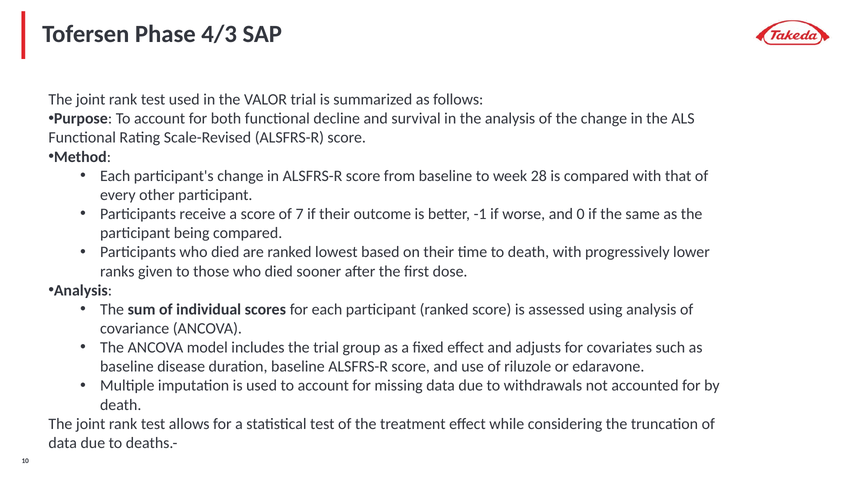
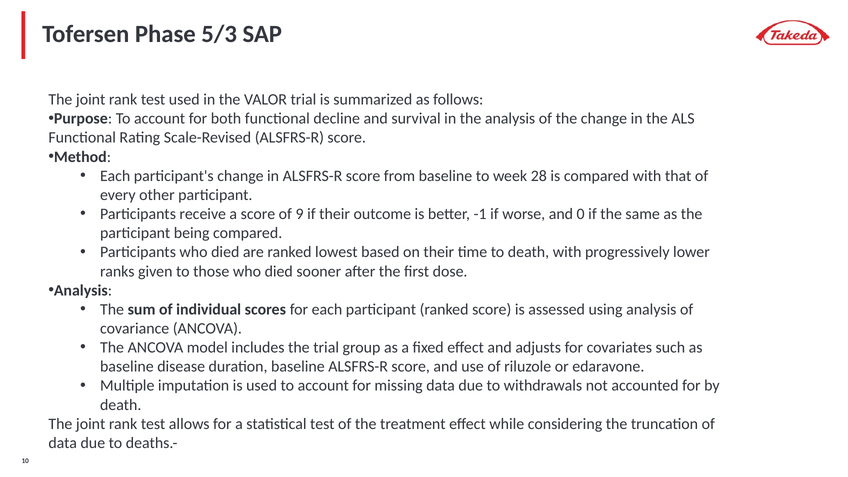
4/3: 4/3 -> 5/3
7: 7 -> 9
